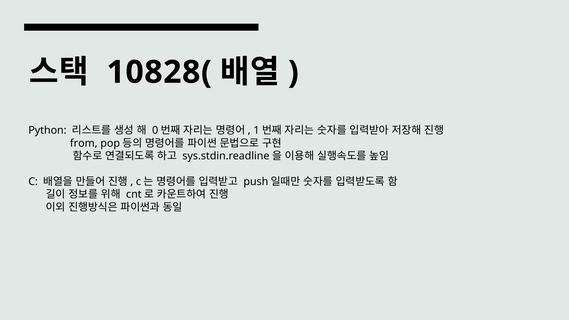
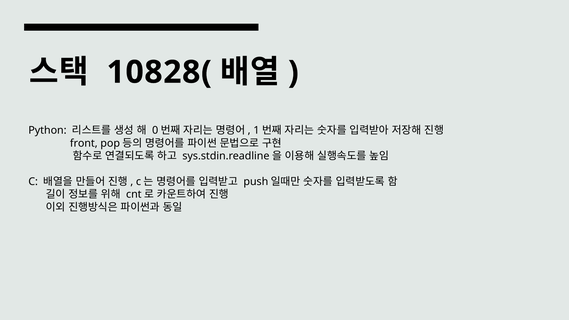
from: from -> front
